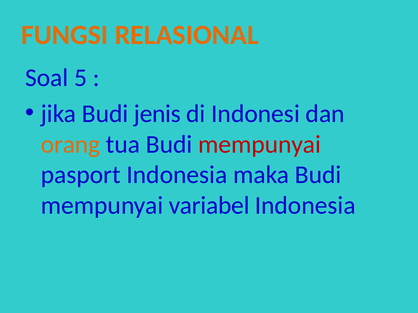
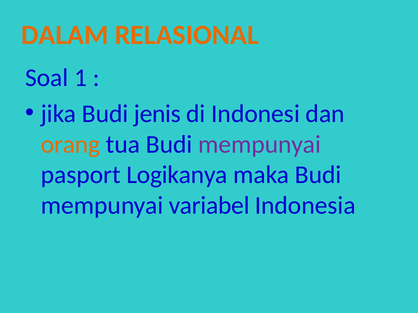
FUNGSI: FUNGSI -> DALAM
5: 5 -> 1
mempunyai at (260, 144) colour: red -> purple
pasport Indonesia: Indonesia -> Logikanya
